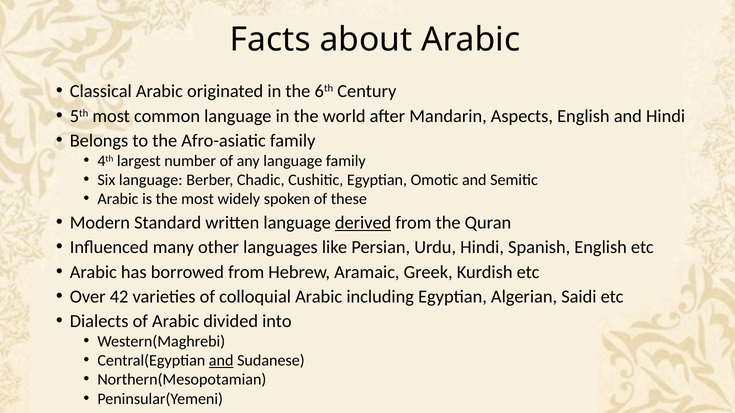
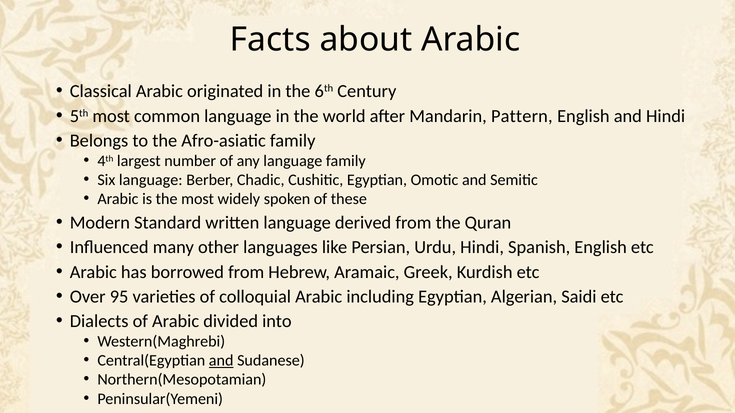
Aspects: Aspects -> Pattern
derived underline: present -> none
42: 42 -> 95
